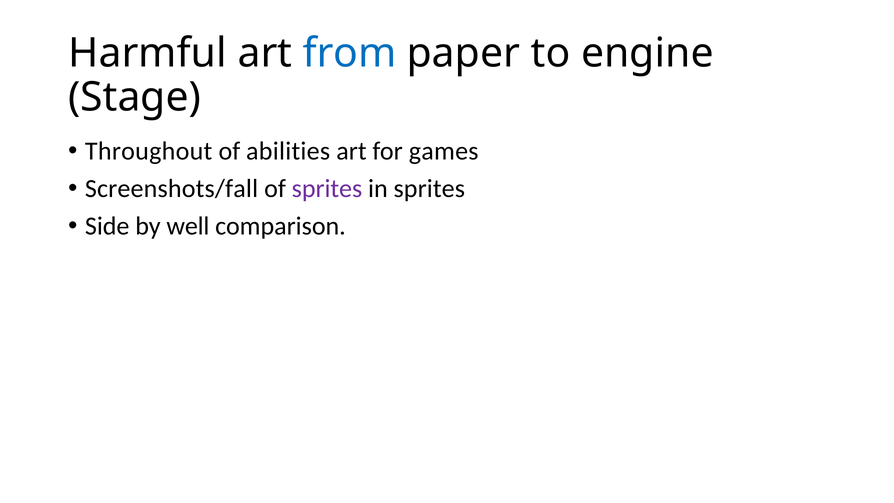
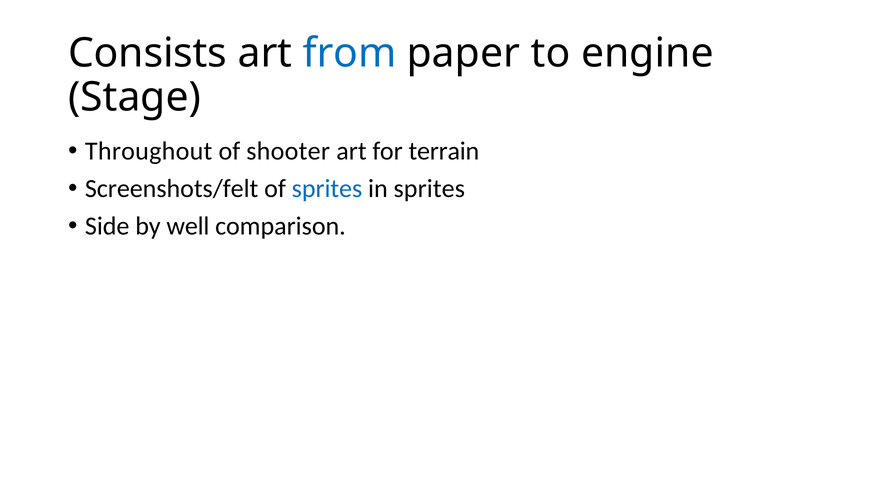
Harmful: Harmful -> Consists
abilities: abilities -> shooter
games: games -> terrain
Screenshots/fall: Screenshots/fall -> Screenshots/felt
sprites at (327, 189) colour: purple -> blue
